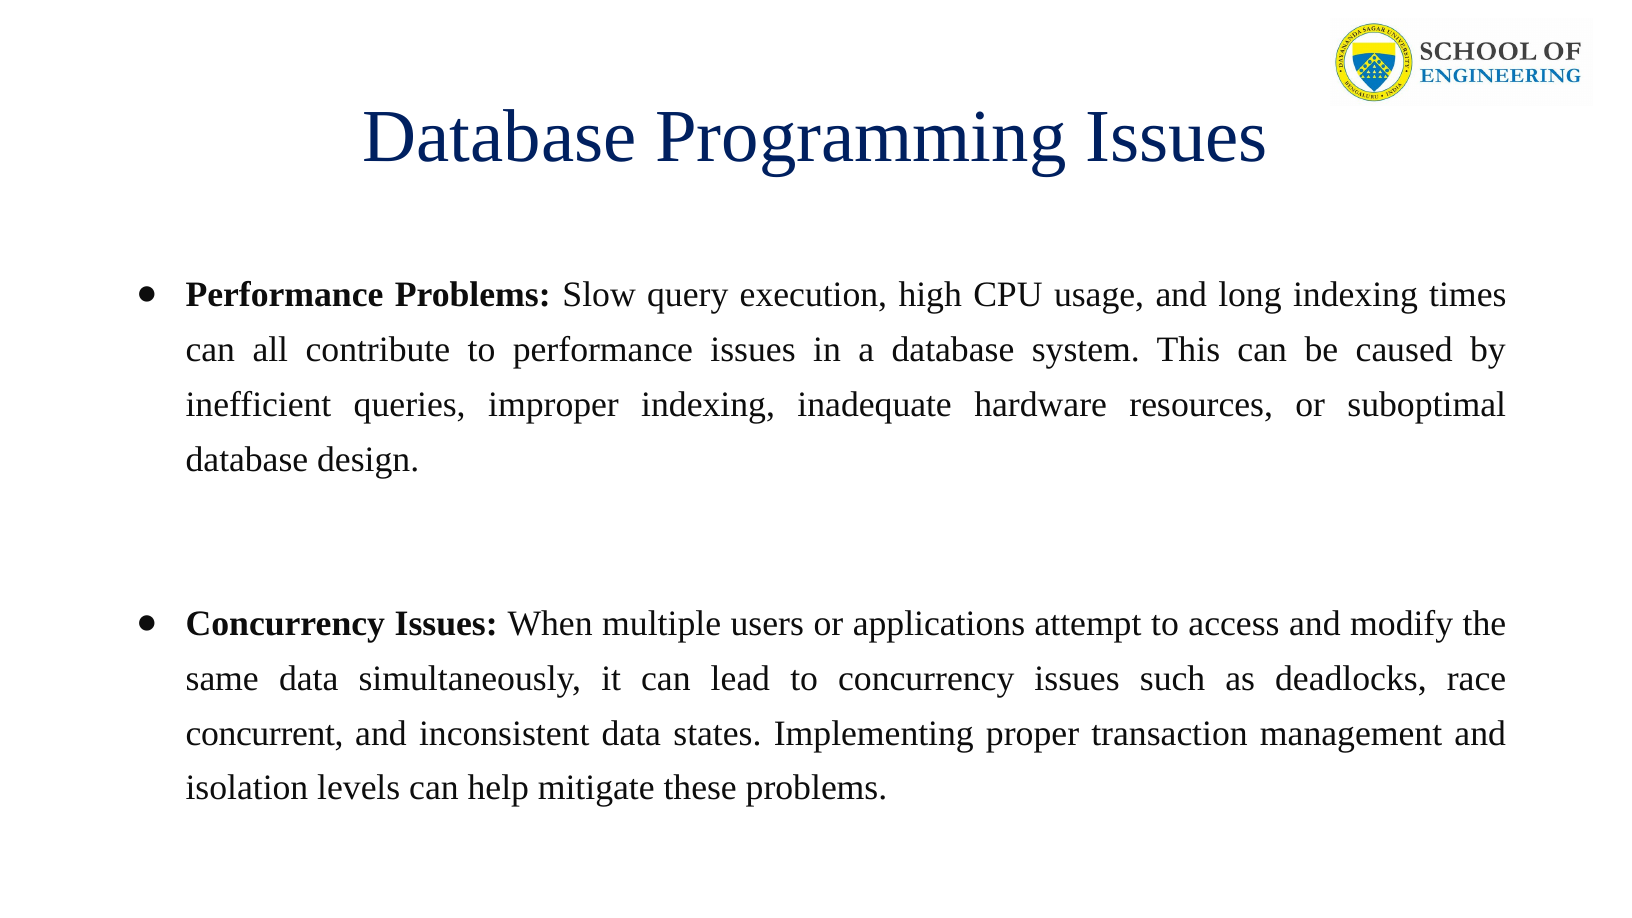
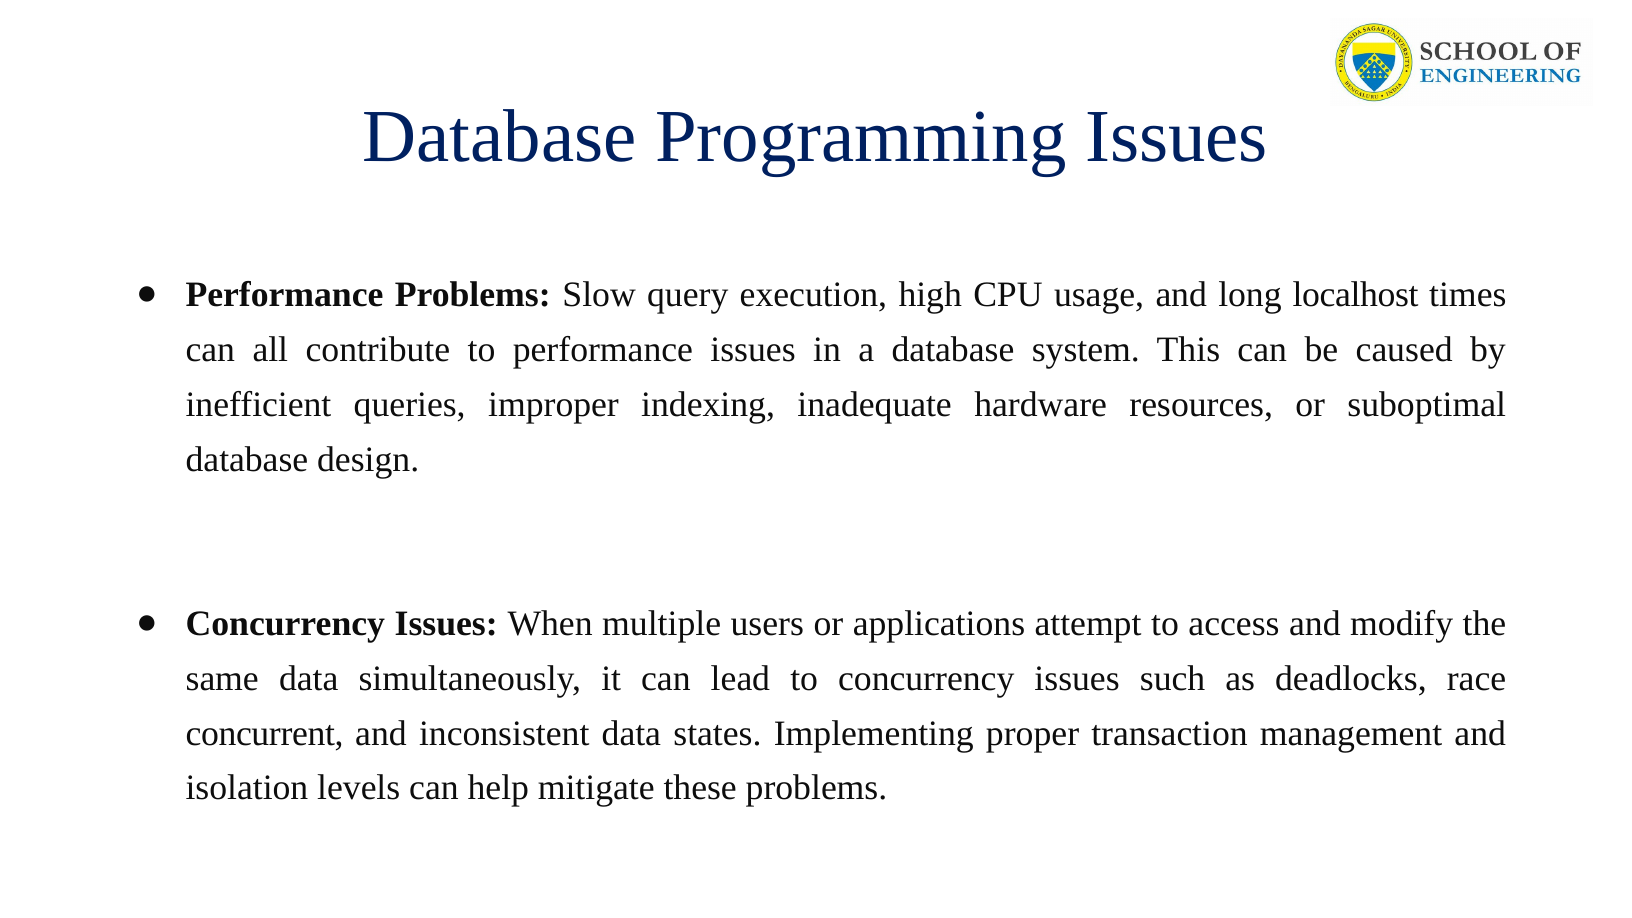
long indexing: indexing -> localhost
